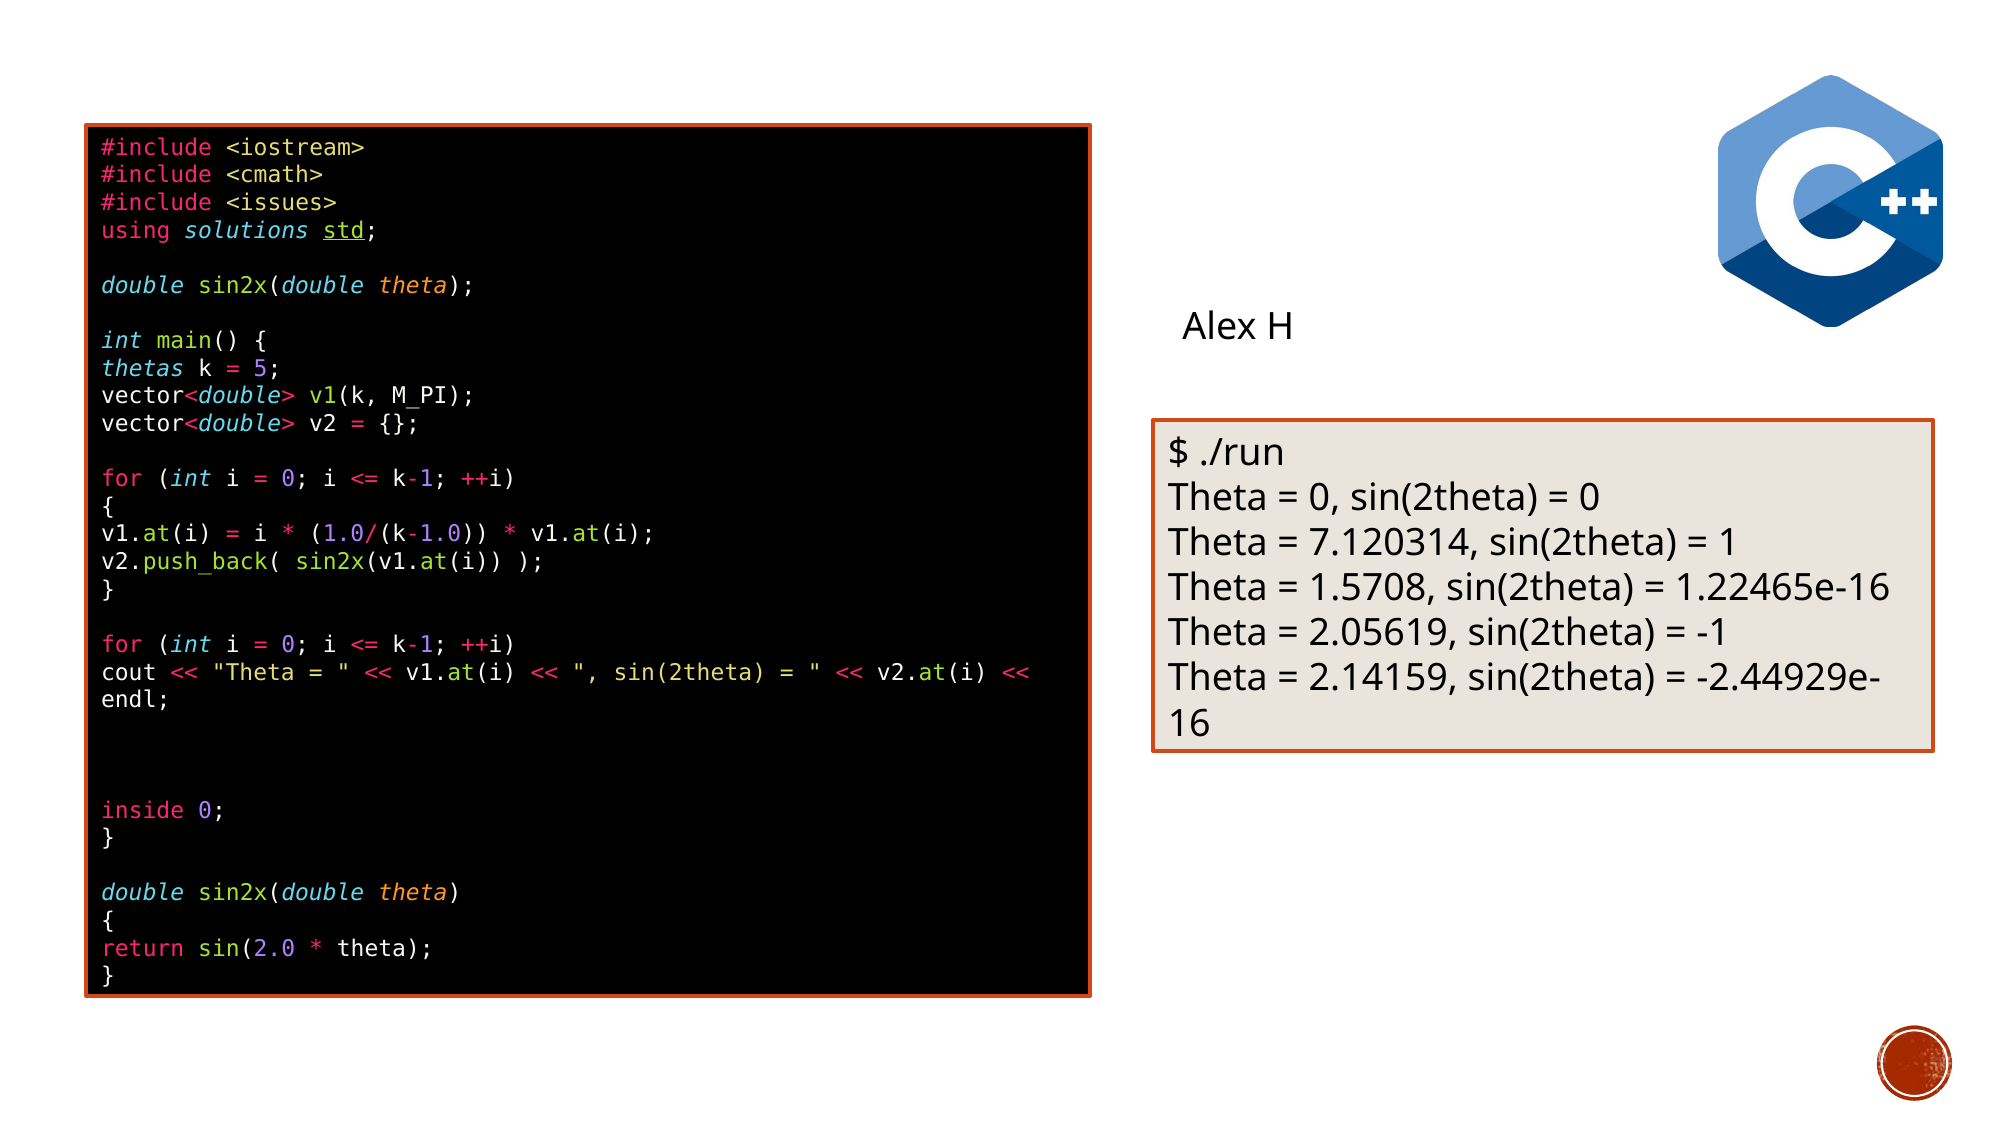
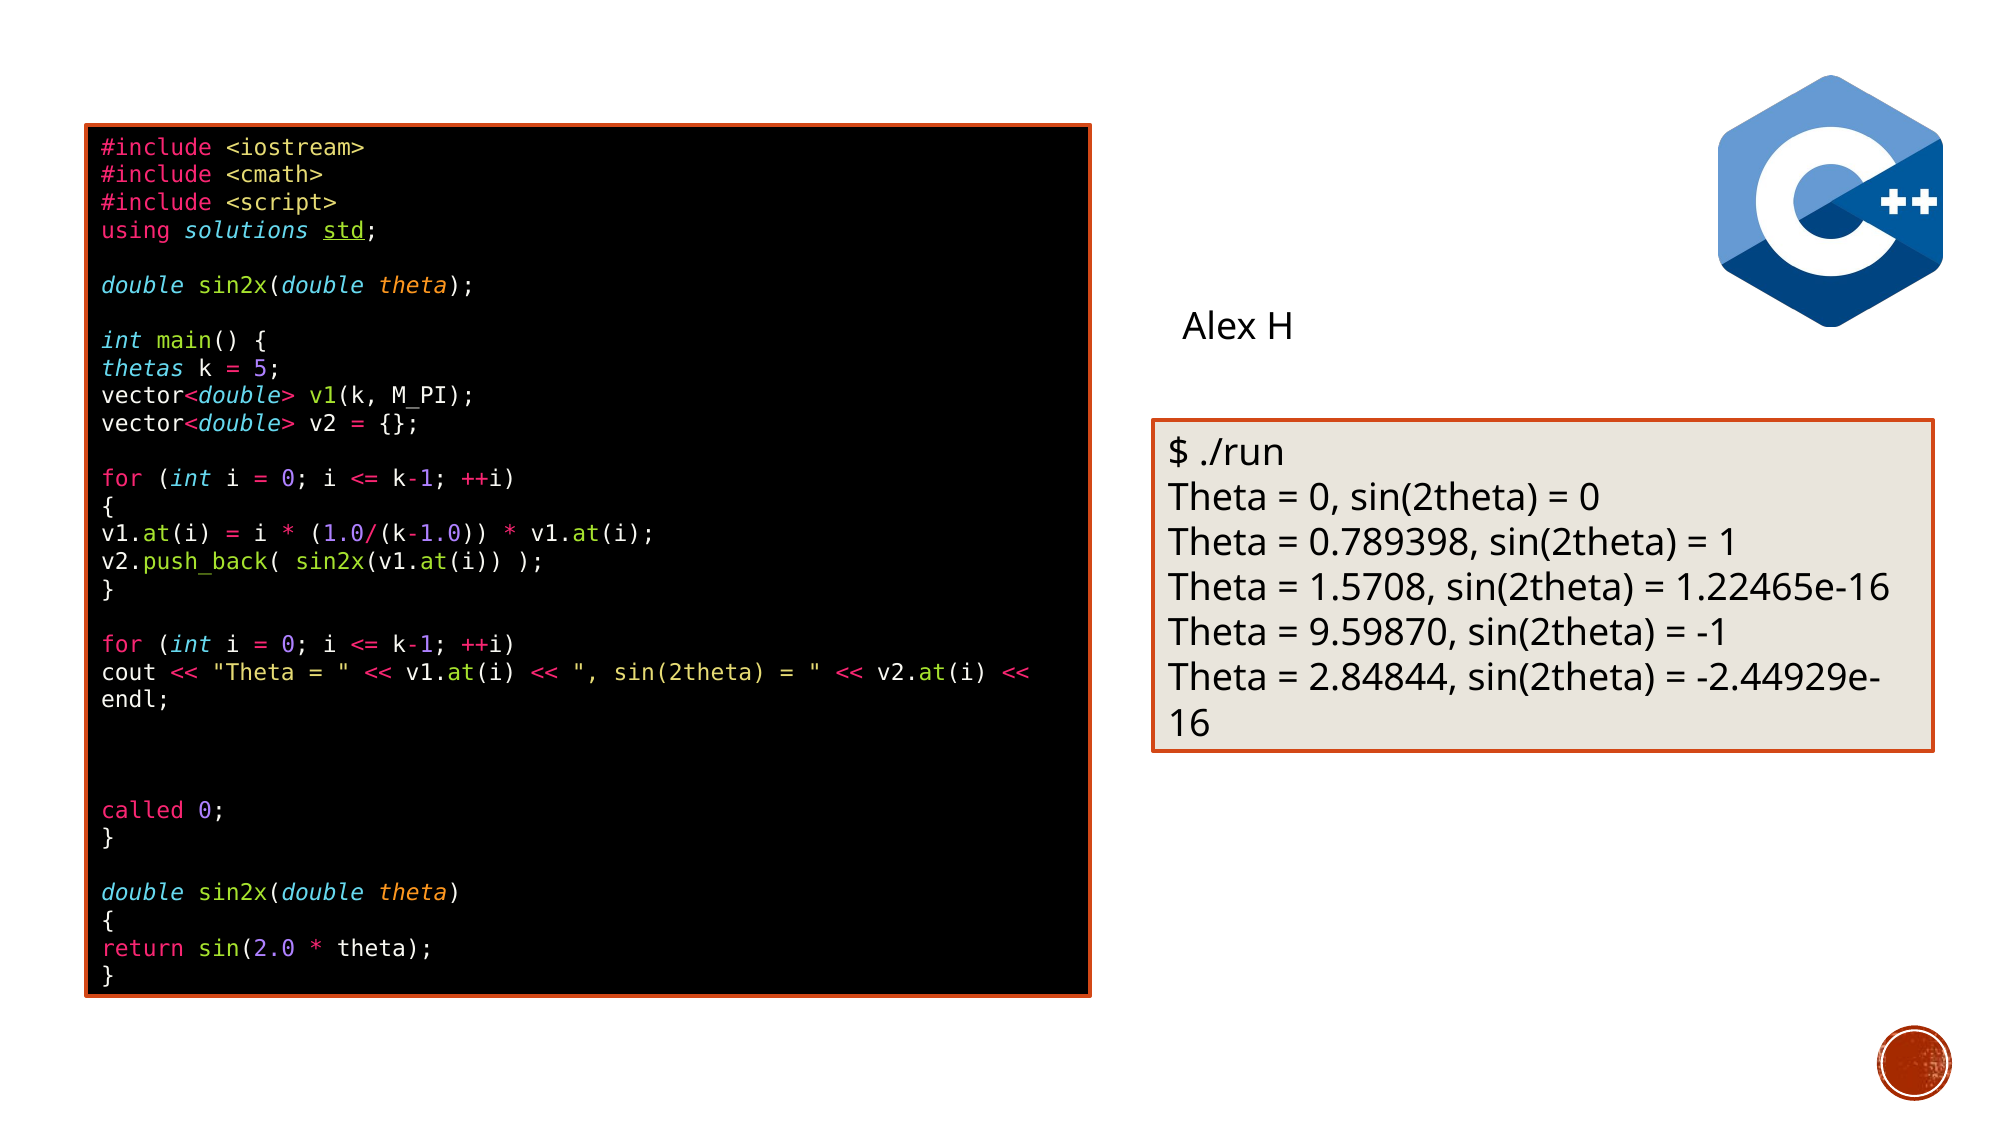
<issues>: <issues> -> <script>
7.120314: 7.120314 -> 0.789398
2.05619: 2.05619 -> 9.59870
2.14159: 2.14159 -> 2.84844
inside: inside -> called
